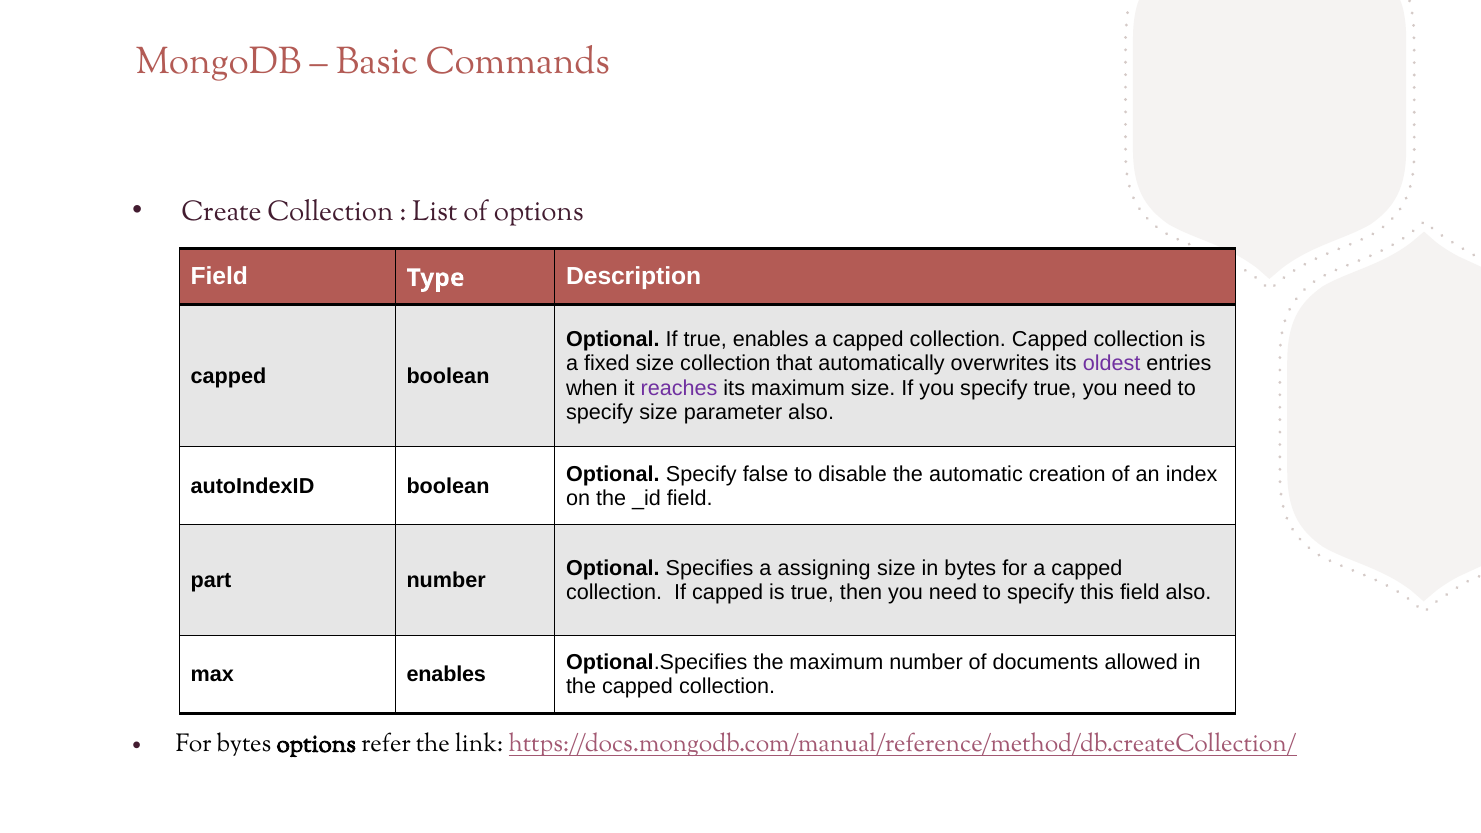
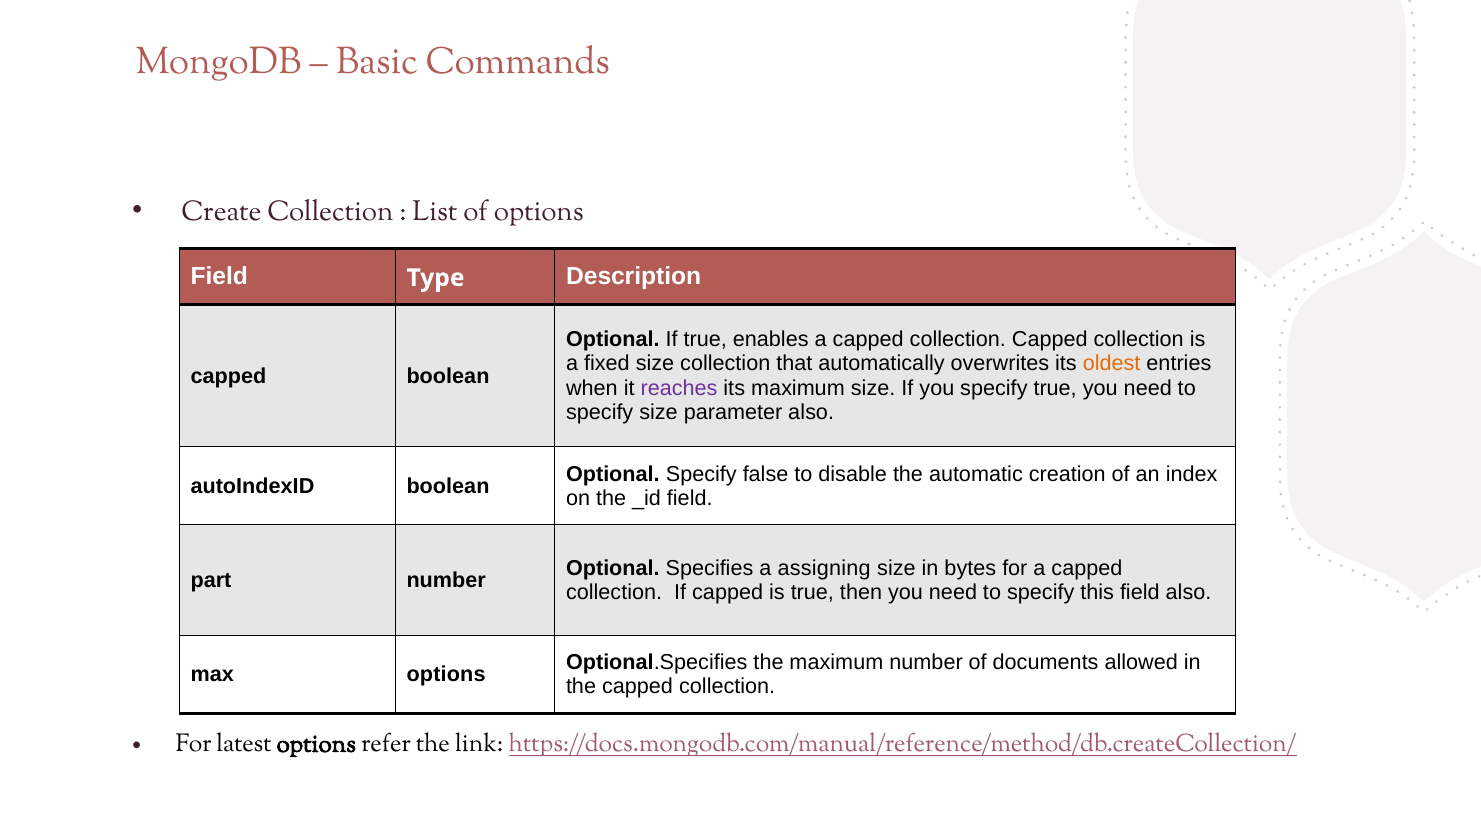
oldest colour: purple -> orange
max enables: enables -> options
For bytes: bytes -> latest
